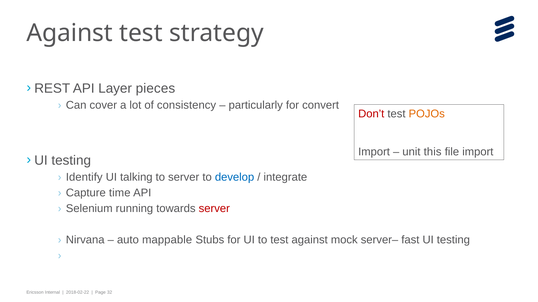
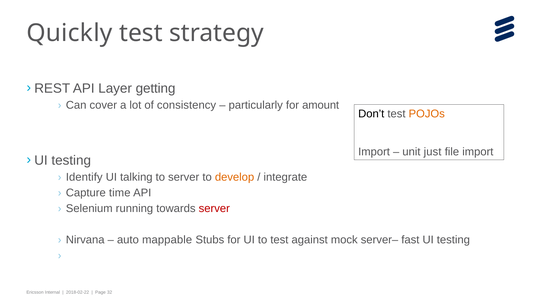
Against at (70, 33): Against -> Quickly
pieces: pieces -> getting
convert: convert -> amount
Don’t colour: red -> black
this: this -> just
develop colour: blue -> orange
